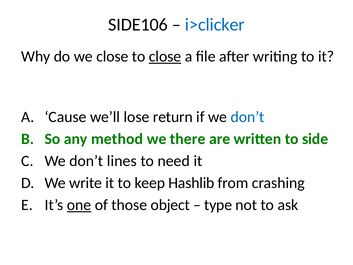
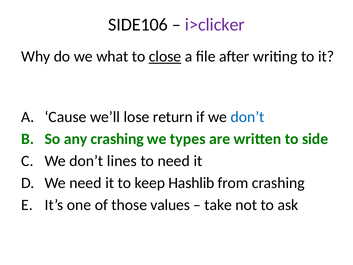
i>clicker colour: blue -> purple
we close: close -> what
any method: method -> crashing
there: there -> types
We write: write -> need
one underline: present -> none
object: object -> values
type: type -> take
